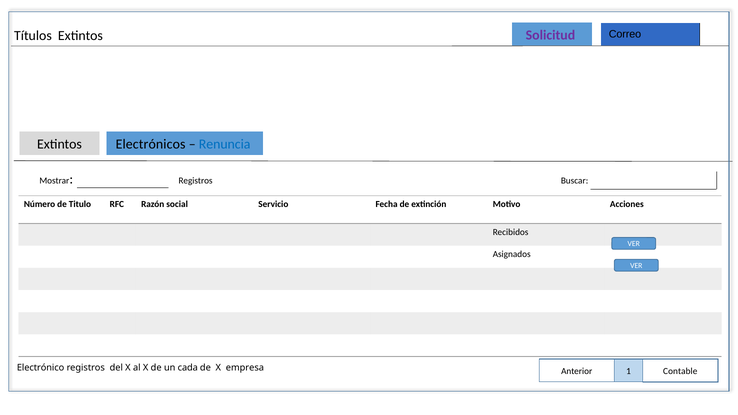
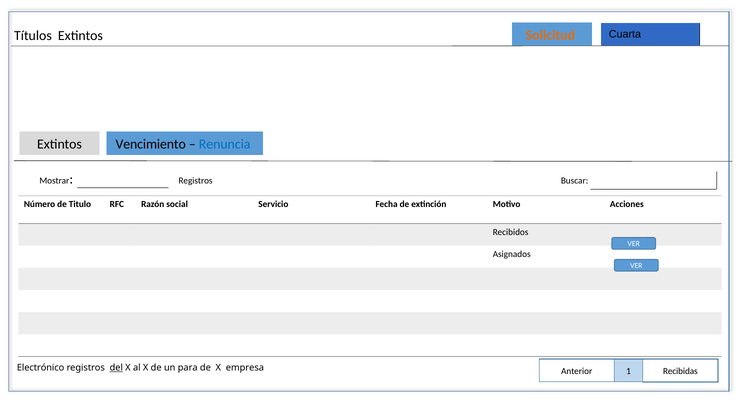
Solicitud colour: purple -> orange
Correo: Correo -> Cuarta
Electrónicos: Electrónicos -> Vencimiento
del underline: none -> present
cada: cada -> para
Contable: Contable -> Recibidas
